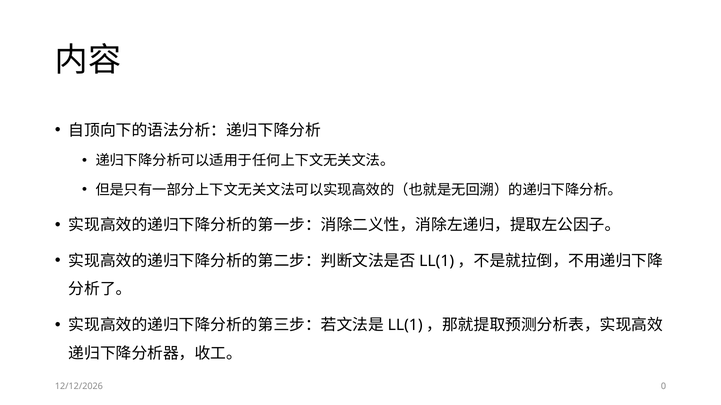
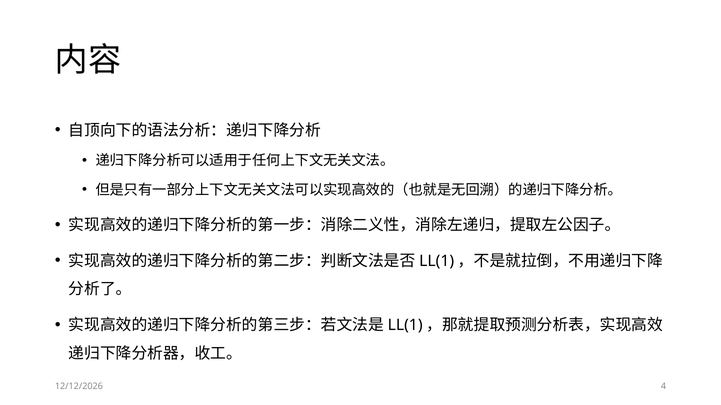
0: 0 -> 4
